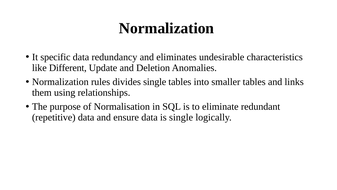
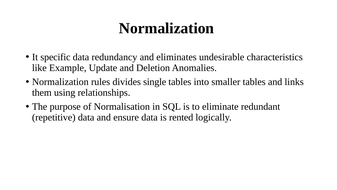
Different: Different -> Example
is single: single -> rented
